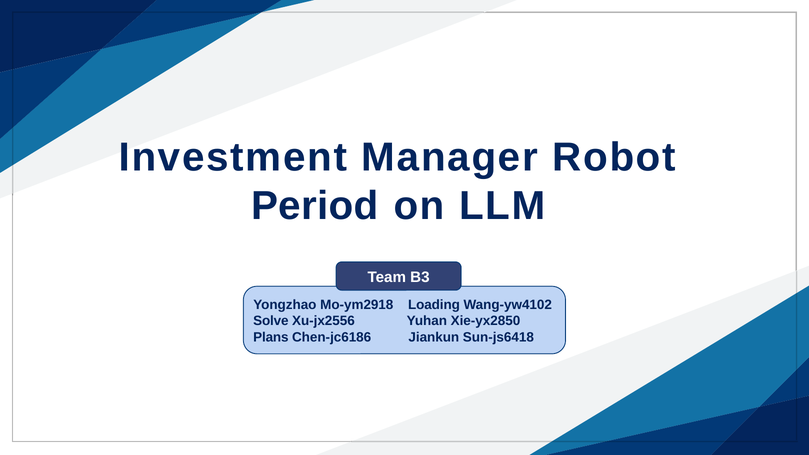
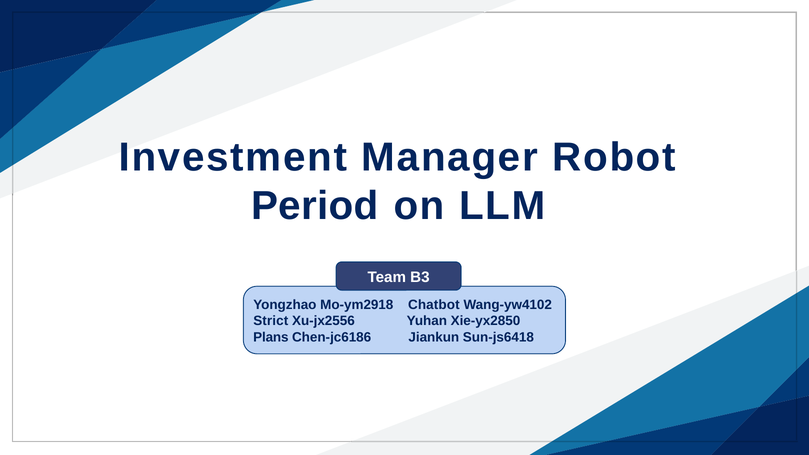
Loading: Loading -> Chatbot
Solve: Solve -> Strict
